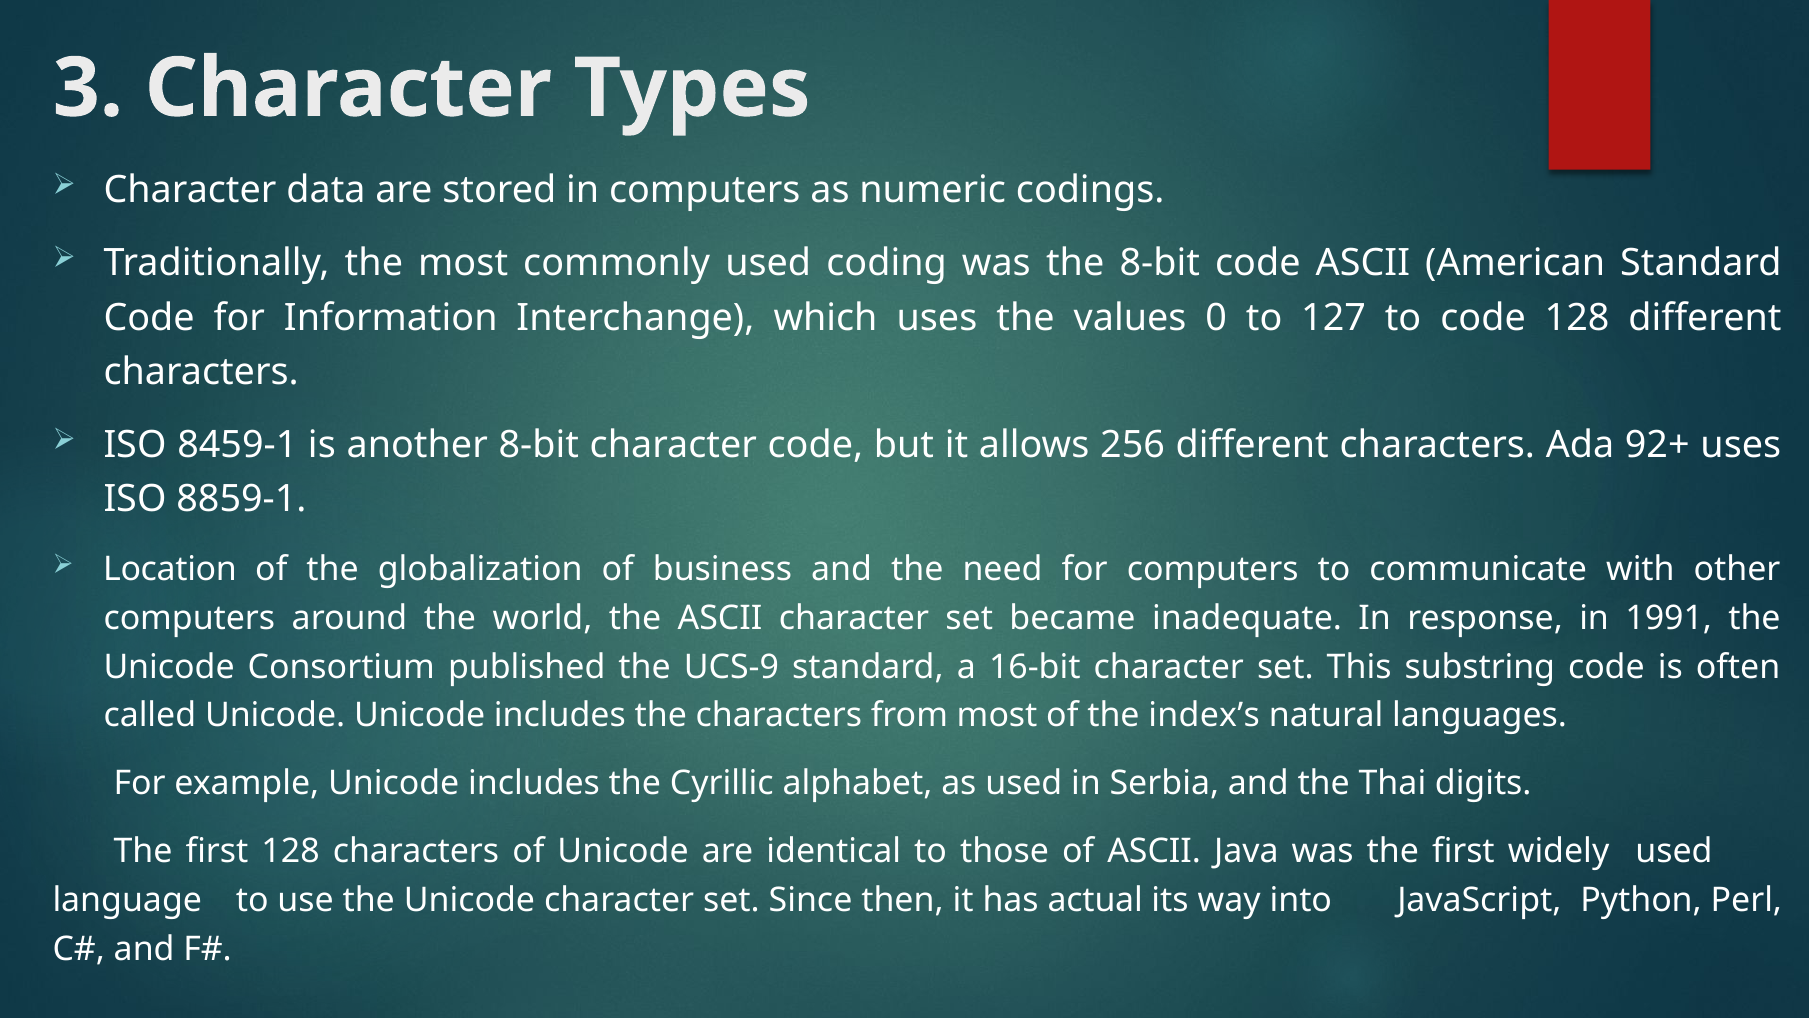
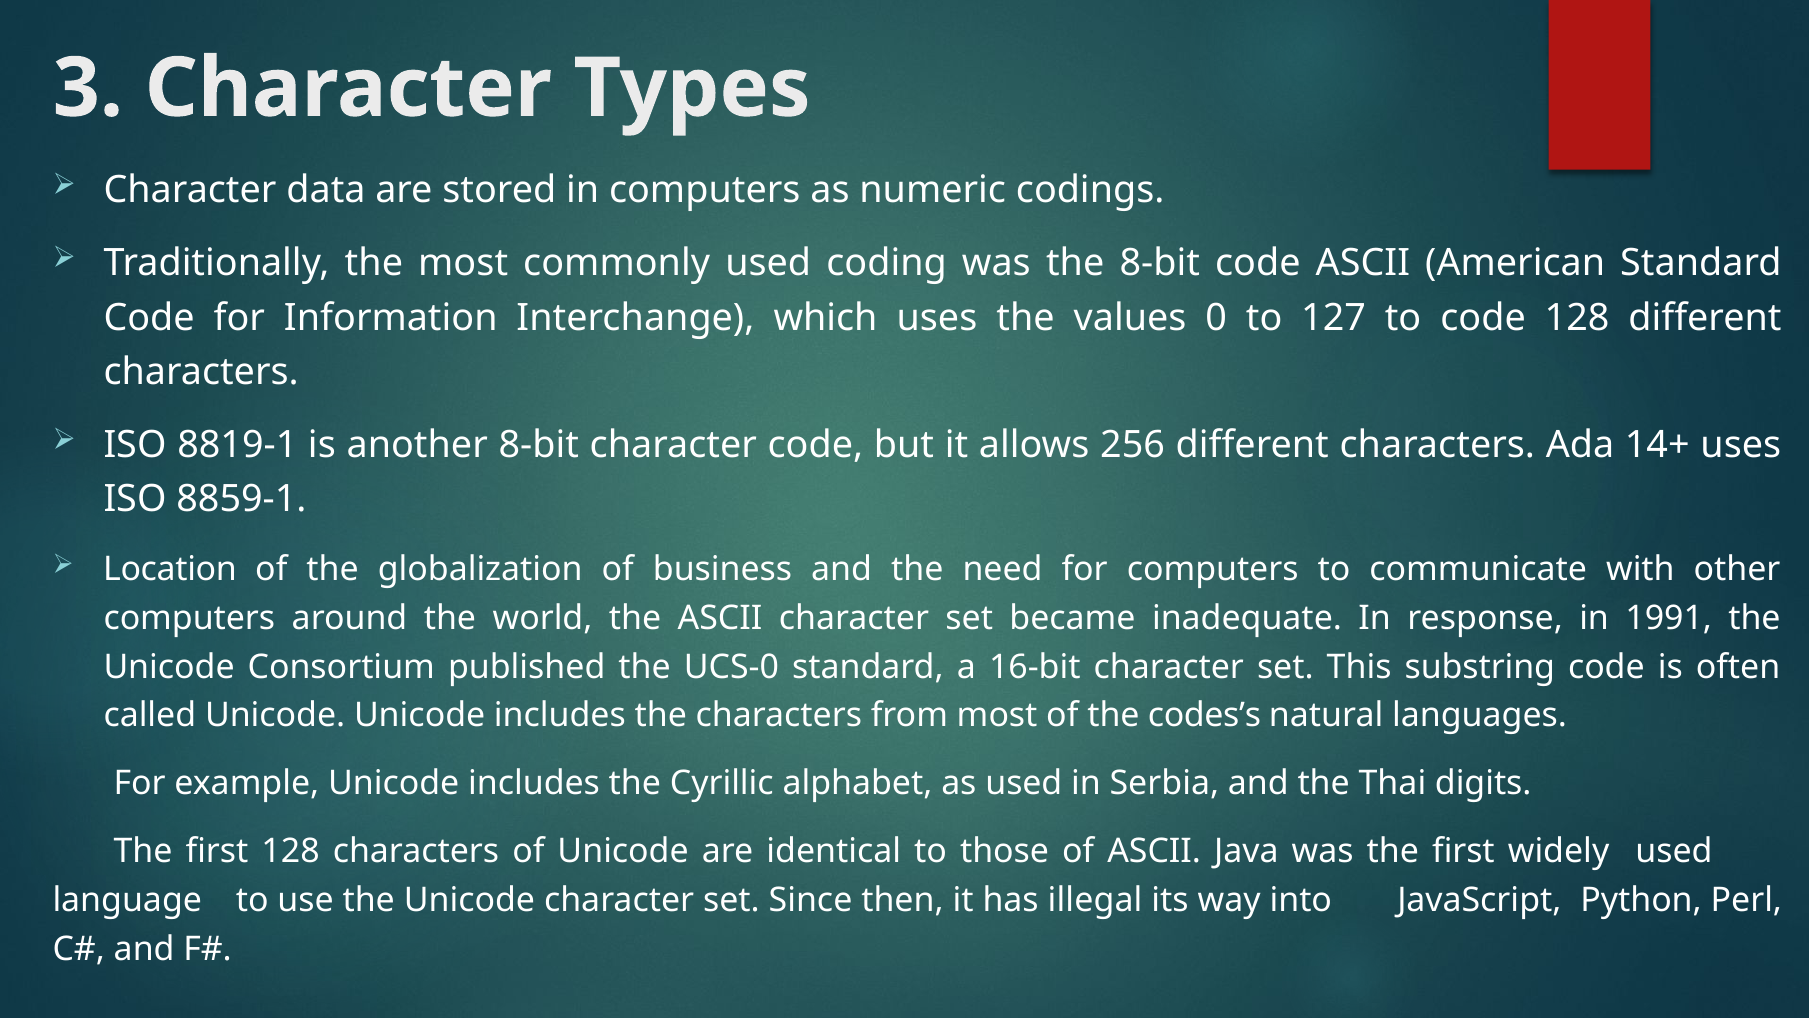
8459-1: 8459-1 -> 8819-1
92+: 92+ -> 14+
UCS-9: UCS-9 -> UCS-0
index’s: index’s -> codes’s
actual: actual -> illegal
